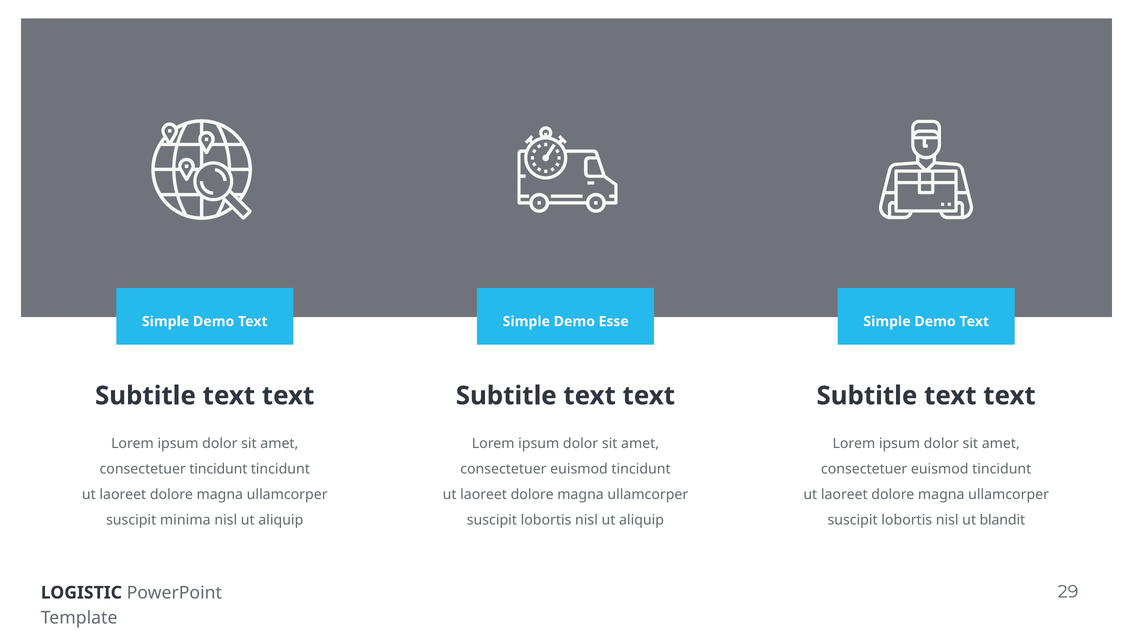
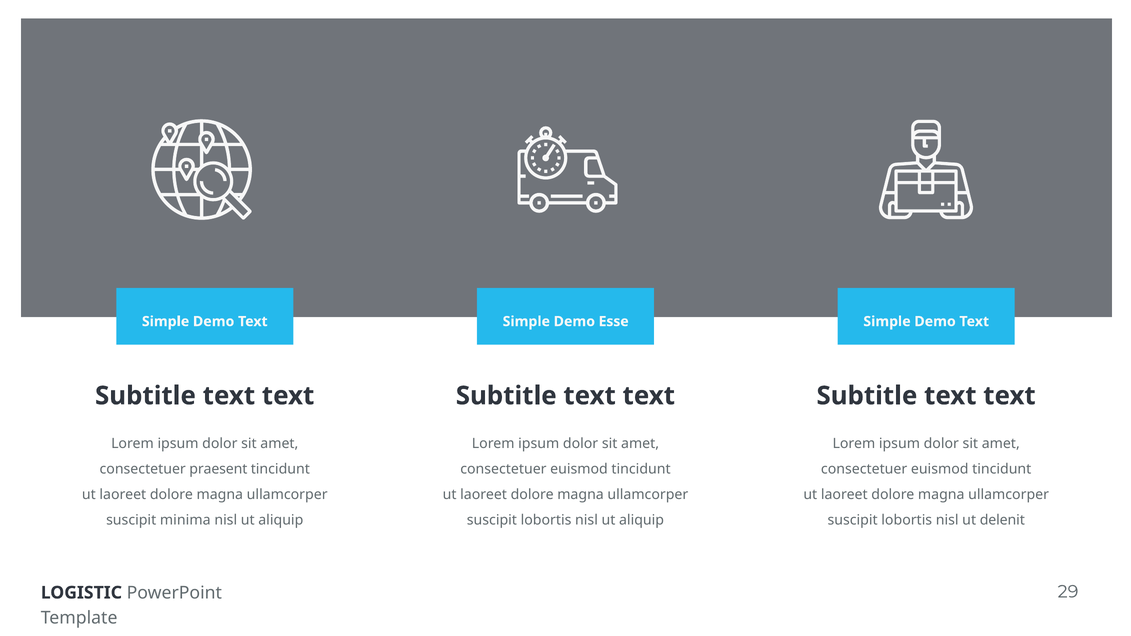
consectetuer tincidunt: tincidunt -> praesent
blandit: blandit -> delenit
